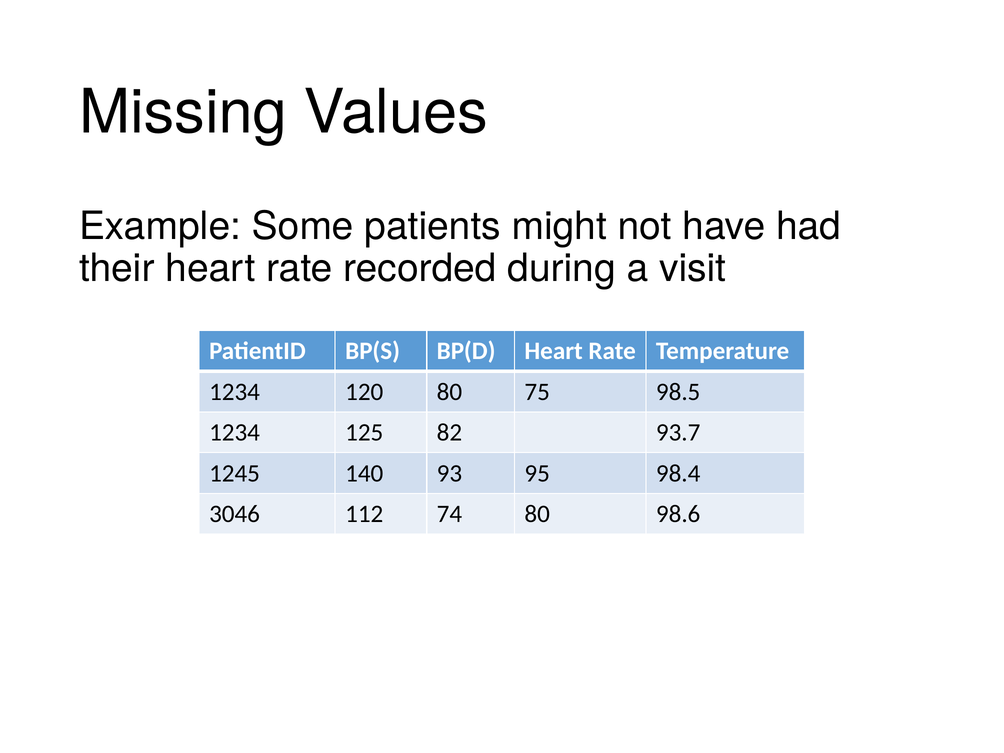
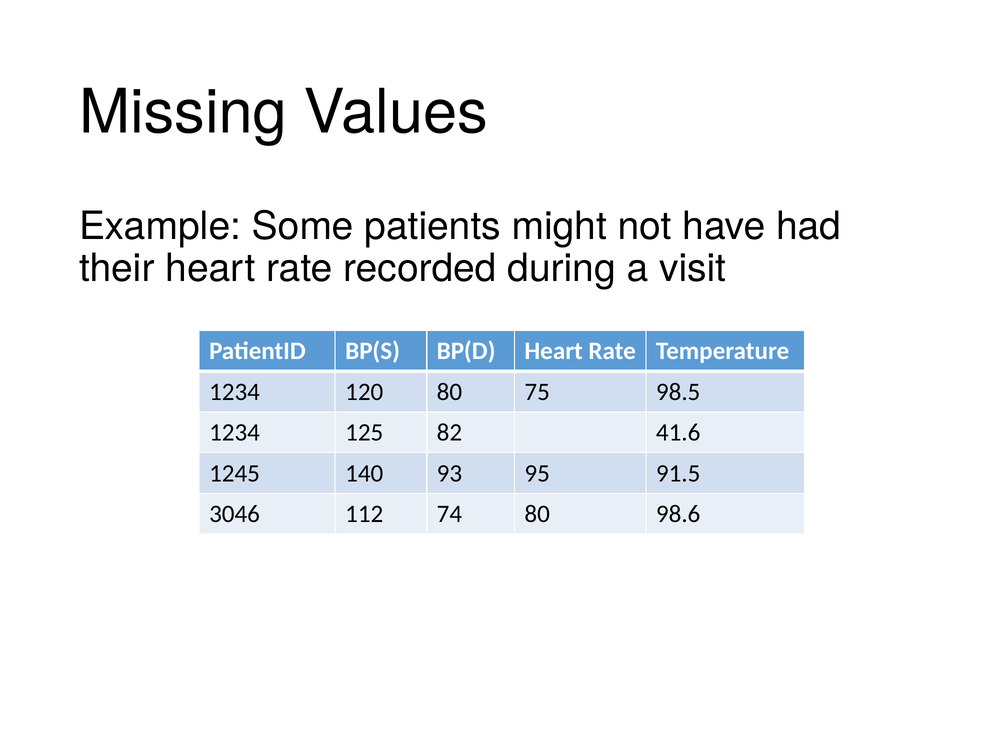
93.7: 93.7 -> 41.6
98.4: 98.4 -> 91.5
